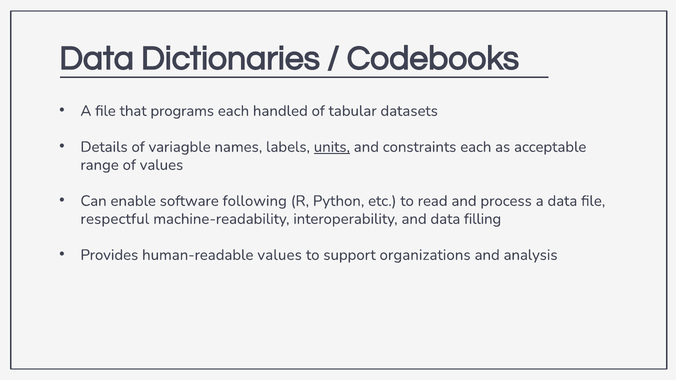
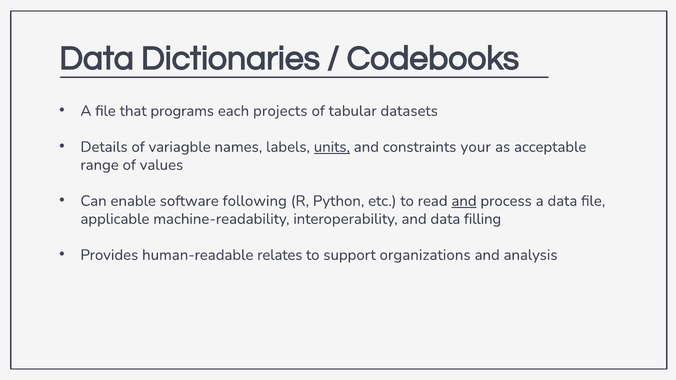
handled: handled -> projects
constraints each: each -> your
and at (464, 201) underline: none -> present
respectful: respectful -> applicable
human-readable values: values -> relates
